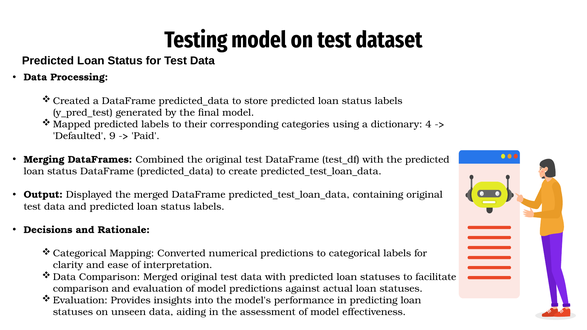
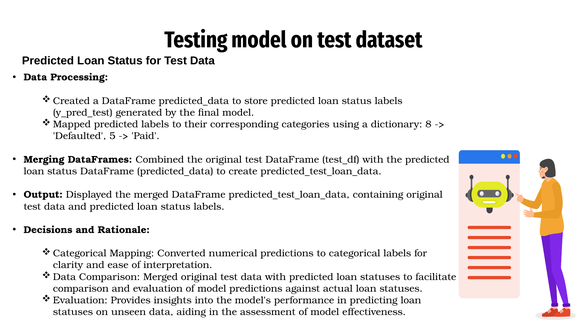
4: 4 -> 8
9: 9 -> 5
